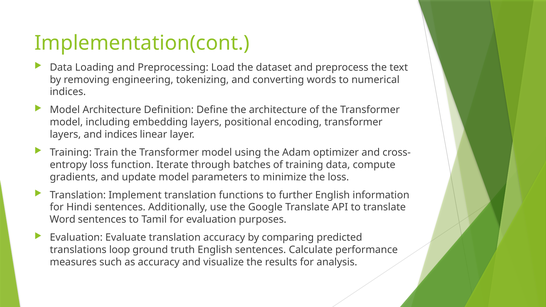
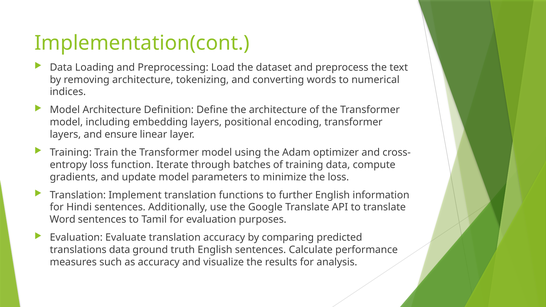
removing engineering: engineering -> architecture
and indices: indices -> ensure
translations loop: loop -> data
